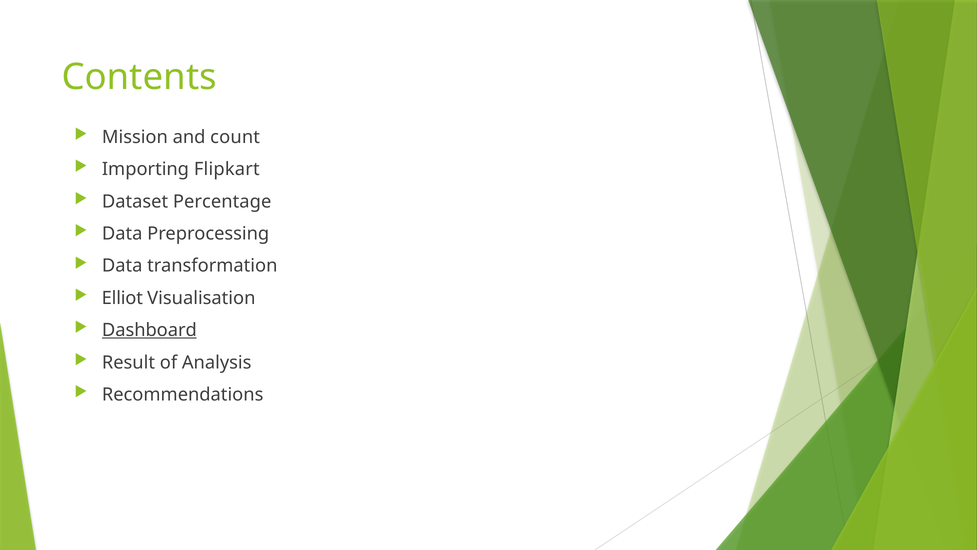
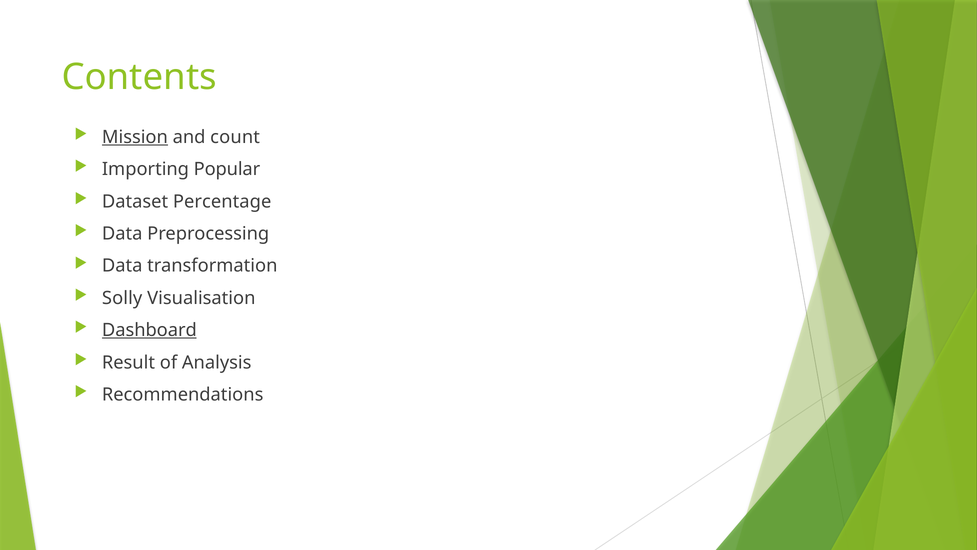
Mission underline: none -> present
Flipkart: Flipkart -> Popular
Elliot: Elliot -> Solly
